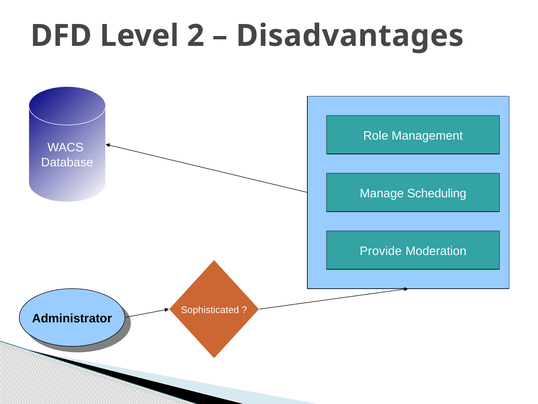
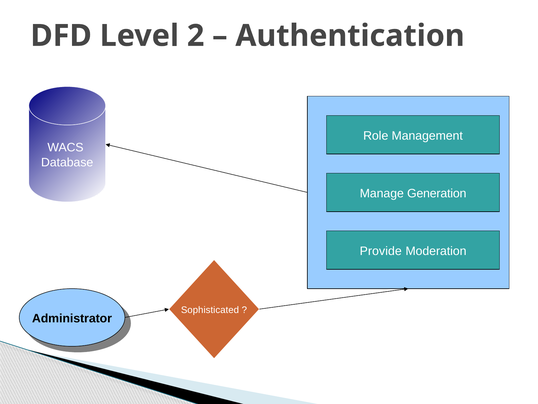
Disadvantages: Disadvantages -> Authentication
Scheduling: Scheduling -> Generation
